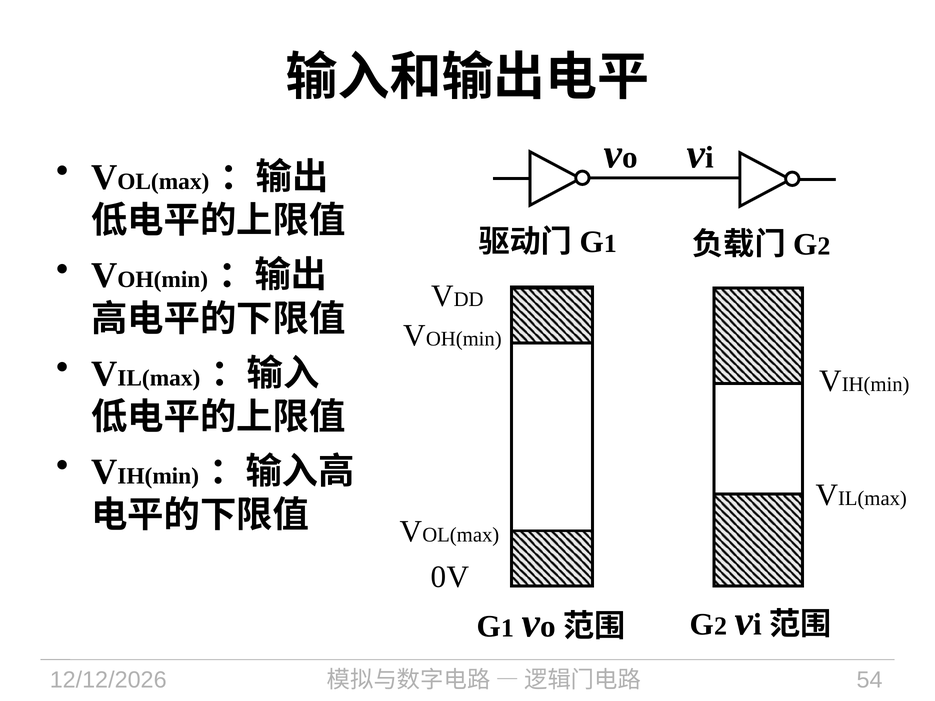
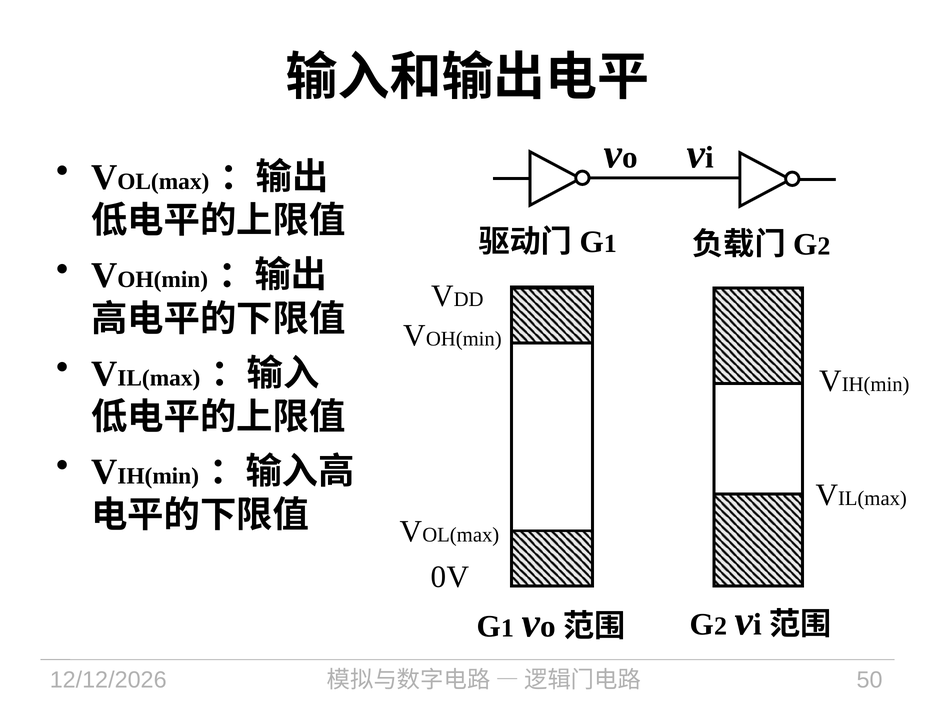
54: 54 -> 50
